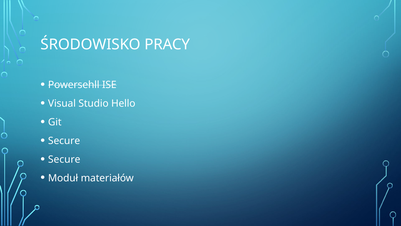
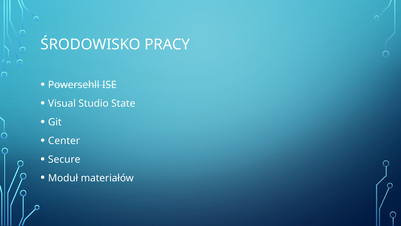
Hello: Hello -> State
Secure at (64, 140): Secure -> Center
